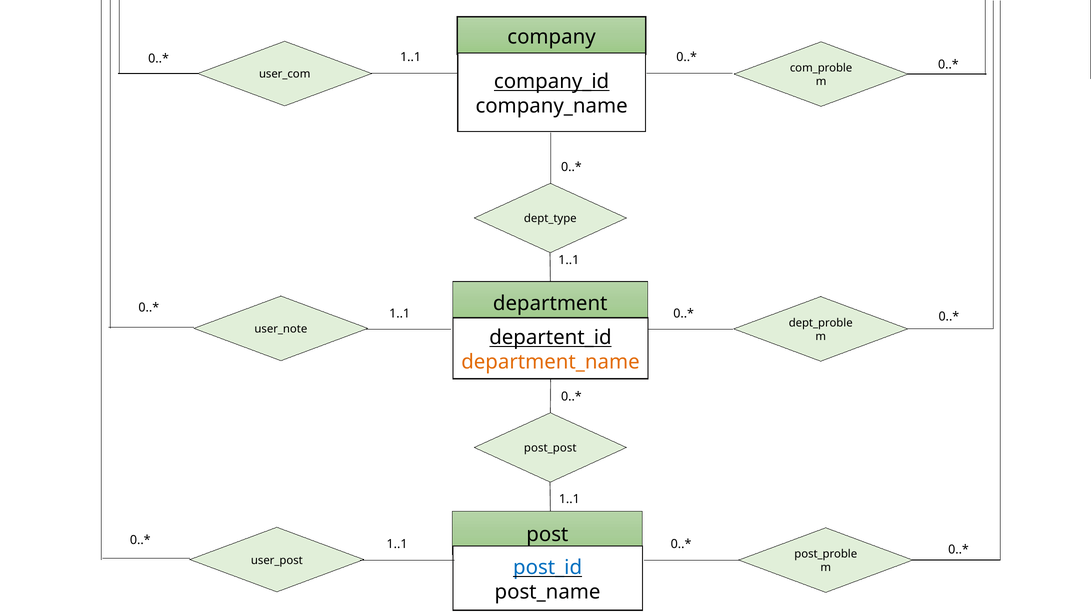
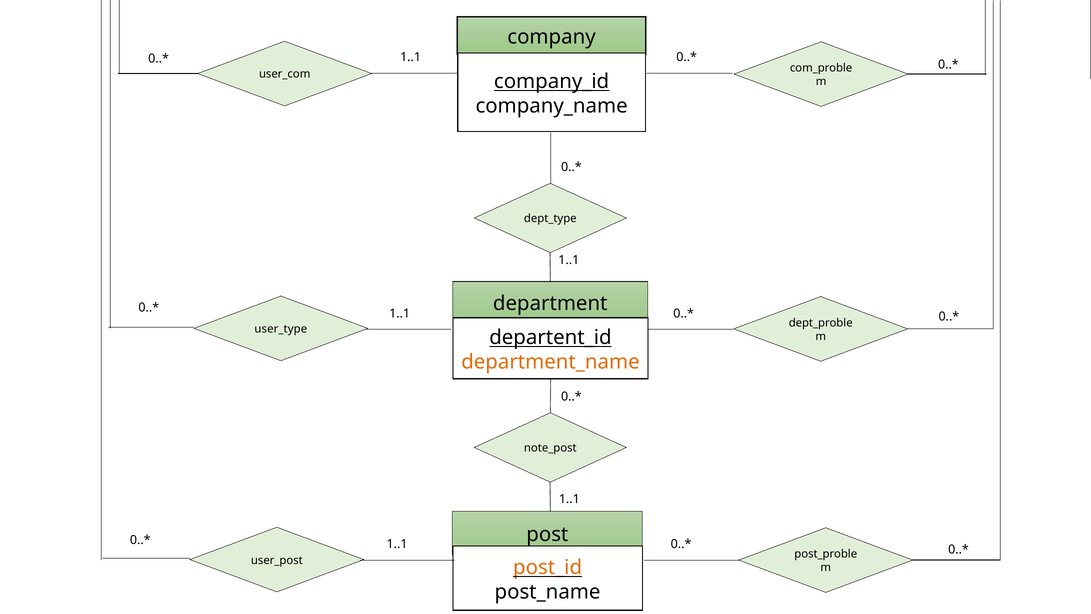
user_note: user_note -> user_type
post_post: post_post -> note_post
post_id colour: blue -> orange
